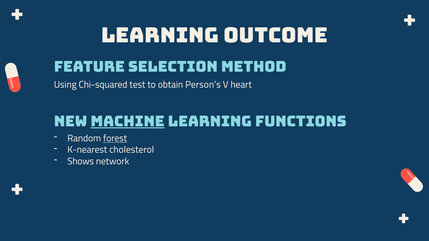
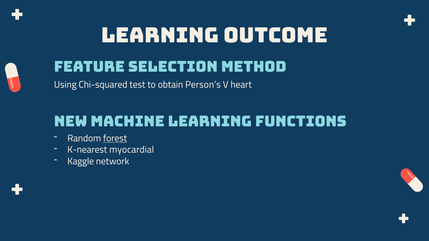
machine underline: present -> none
cholesterol: cholesterol -> myocardial
Shows: Shows -> Kaggle
